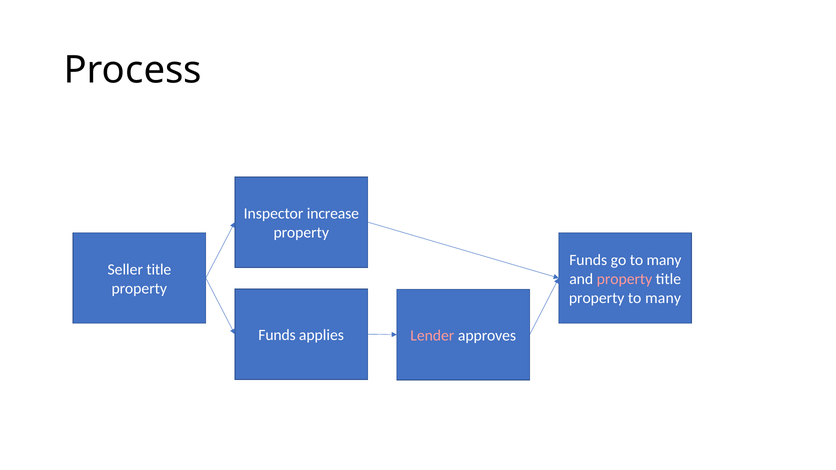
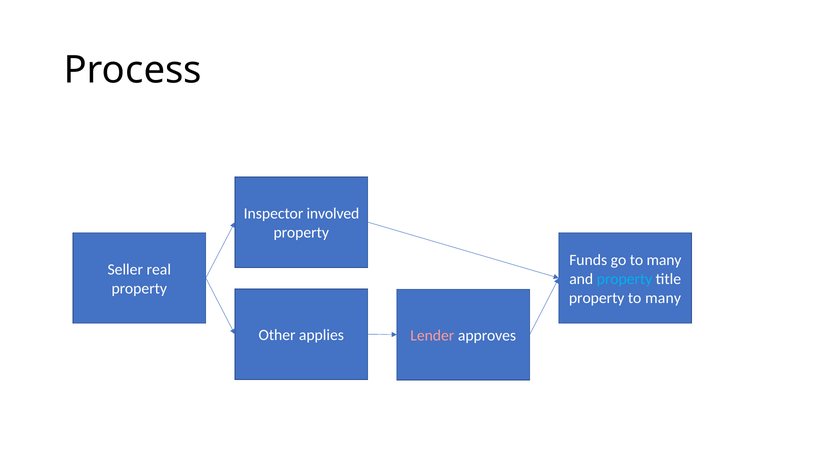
increase: increase -> involved
Seller title: title -> real
property at (624, 279) colour: pink -> light blue
Funds at (277, 336): Funds -> Other
